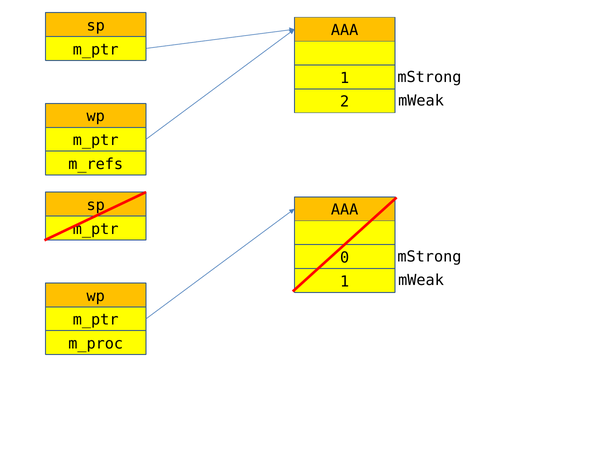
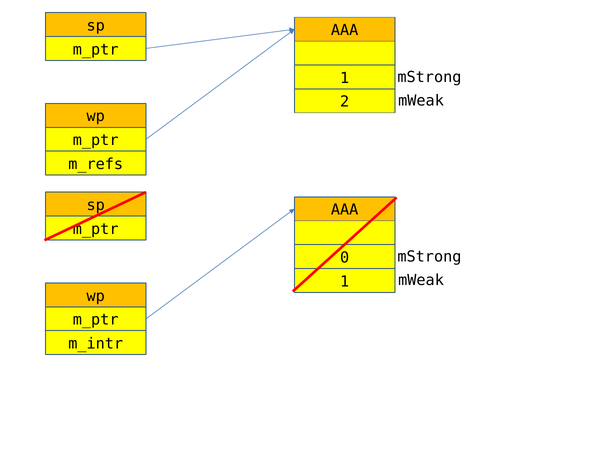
m_proc: m_proc -> m_intr
